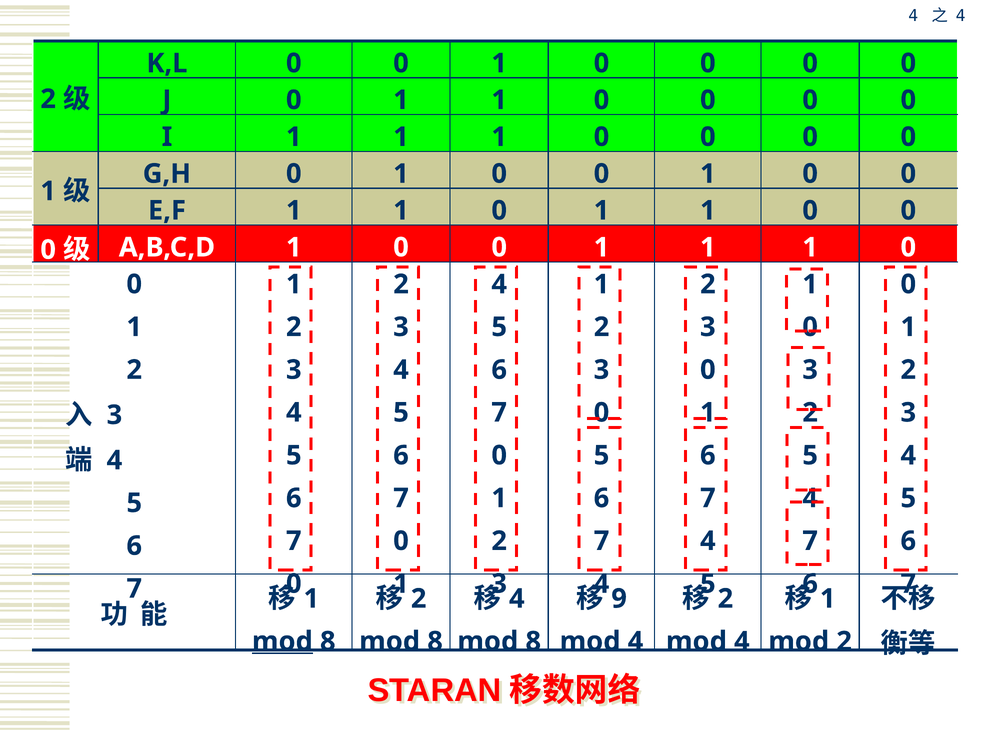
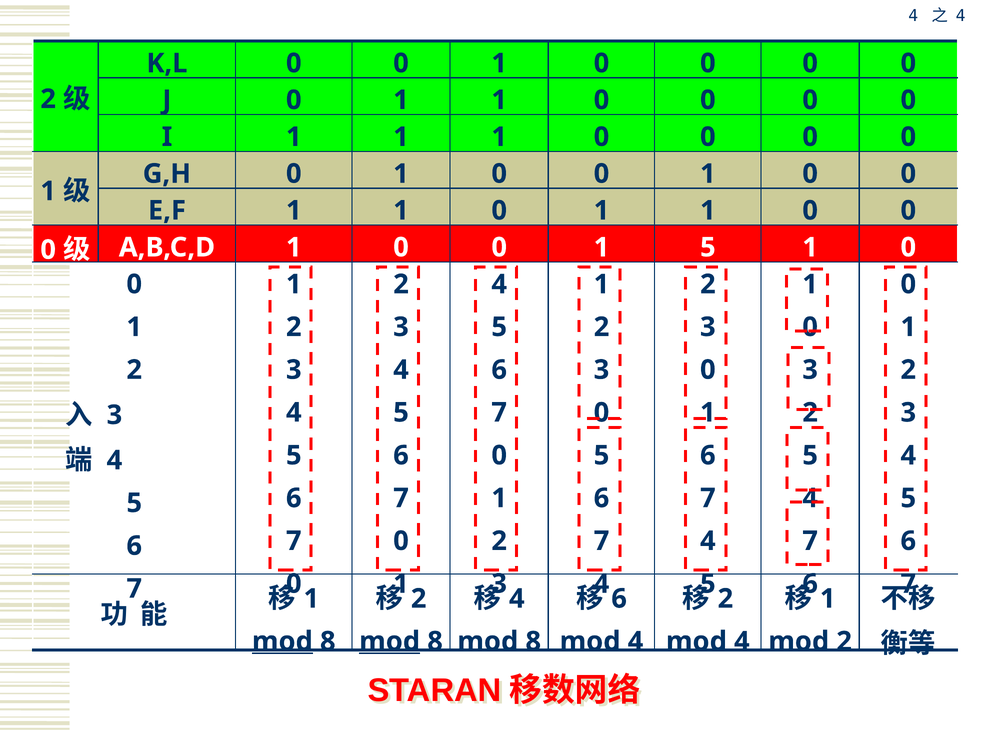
0 0 1 1: 1 -> 5
9 at (619, 598): 9 -> 6
mod at (390, 641) underline: none -> present
